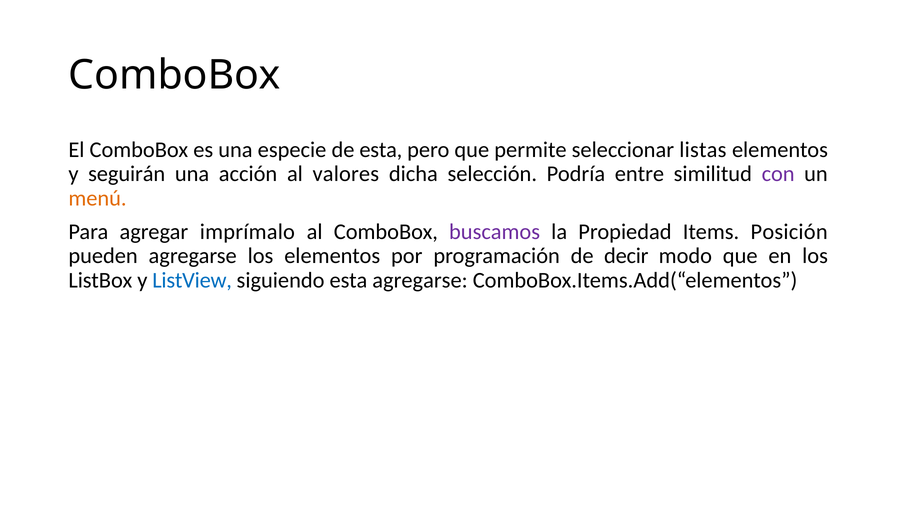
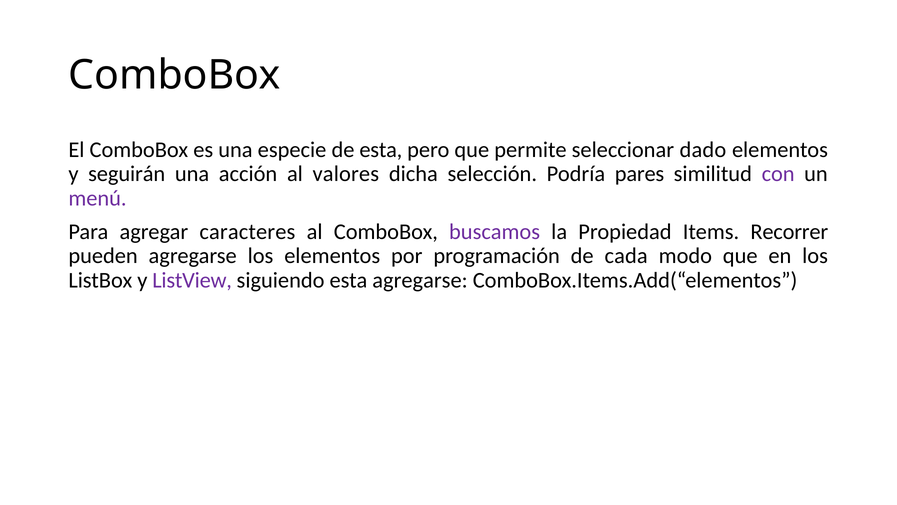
listas: listas -> dado
entre: entre -> pares
menú colour: orange -> purple
imprímalo: imprímalo -> caracteres
Posición: Posición -> Recorrer
decir: decir -> cada
ListView colour: blue -> purple
